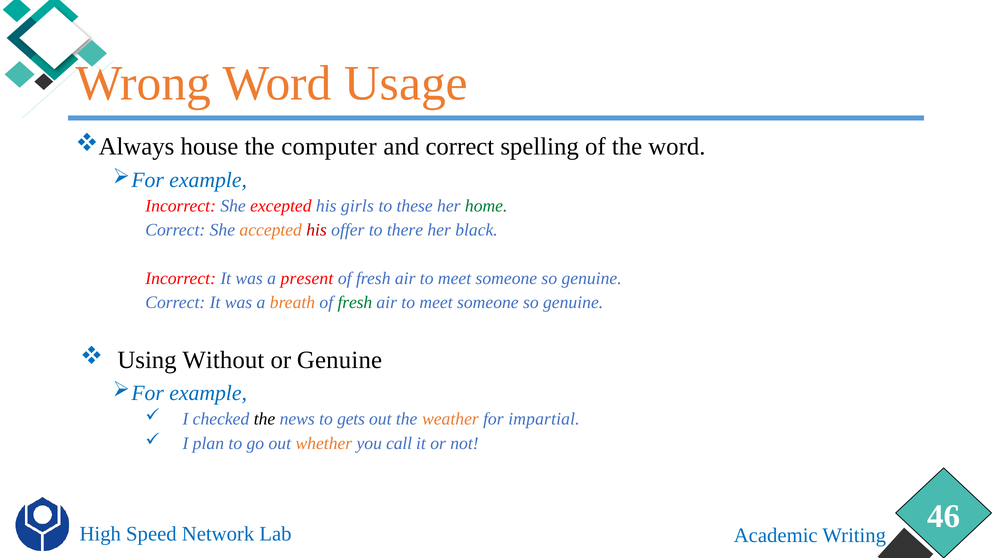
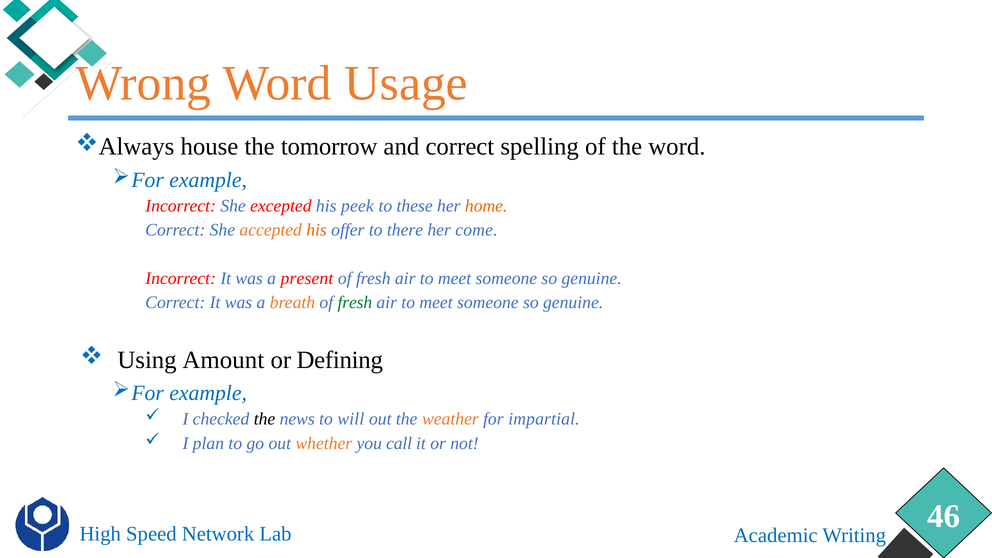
computer: computer -> tomorrow
girls: girls -> peek
home colour: green -> orange
his at (317, 230) colour: red -> orange
black: black -> come
Without: Without -> Amount
or Genuine: Genuine -> Defining
gets: gets -> will
